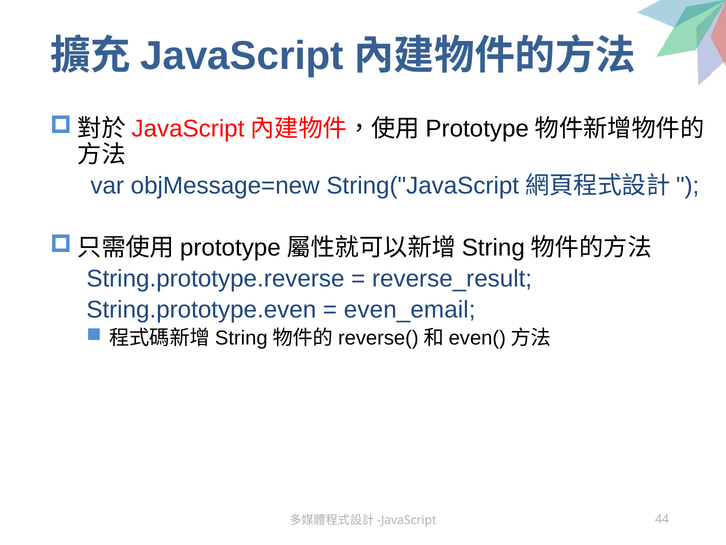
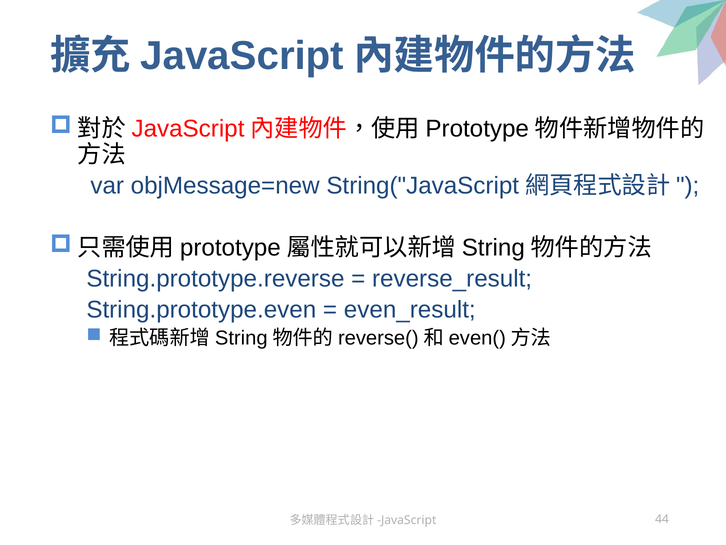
even_email: even_email -> even_result
